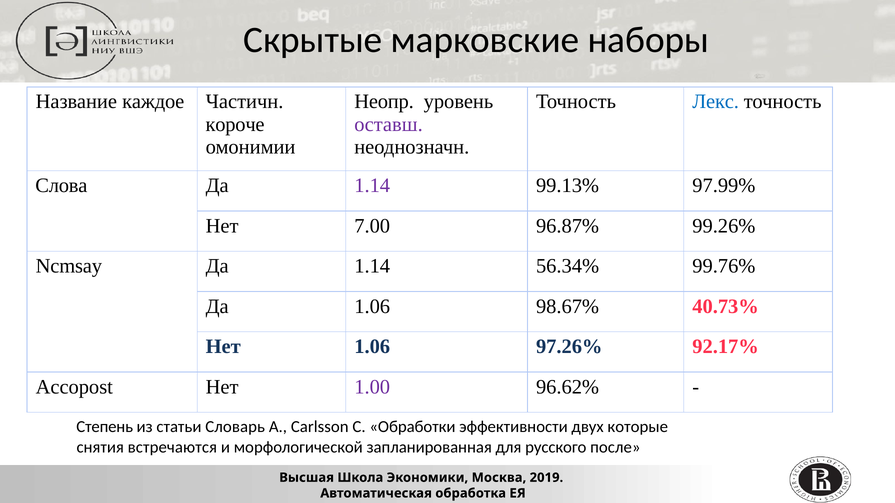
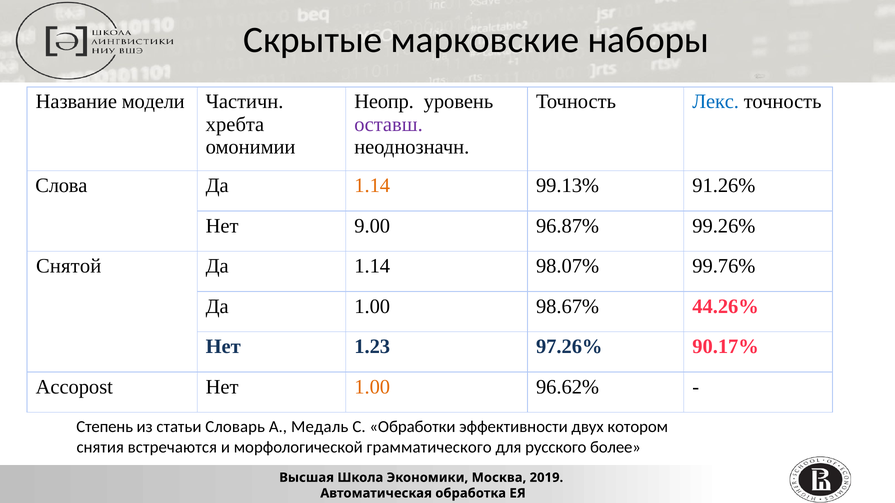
каждое: каждое -> модели
короче: короче -> хребта
1.14 at (372, 186) colour: purple -> orange
97.99%: 97.99% -> 91.26%
7.00: 7.00 -> 9.00
Ncmsay: Ncmsay -> Снятой
56.34%: 56.34% -> 98.07%
Да 1.06: 1.06 -> 1.00
40.73%: 40.73% -> 44.26%
Нет 1.06: 1.06 -> 1.23
92.17%: 92.17% -> 90.17%
1.00 at (372, 387) colour: purple -> orange
Carlsson: Carlsson -> Медаль
которые: которые -> котором
запланированная: запланированная -> грамматического
после: после -> более
